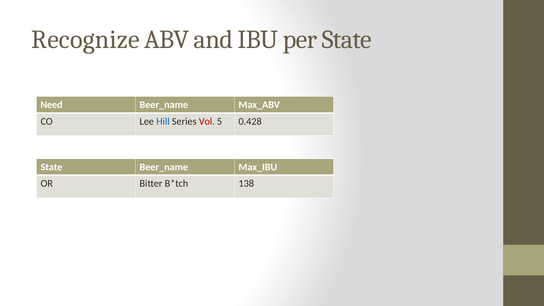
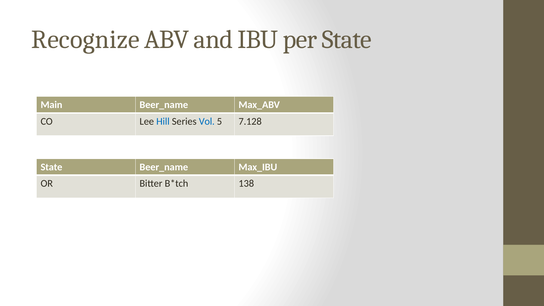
Need: Need -> Main
Vol colour: red -> blue
0.428: 0.428 -> 7.128
